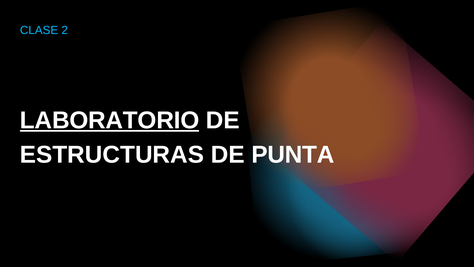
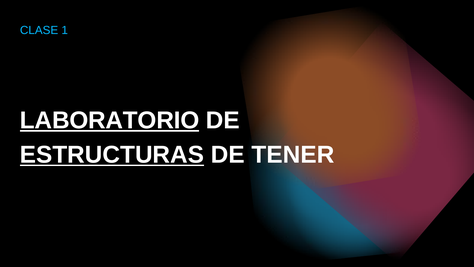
2: 2 -> 1
ESTRUCTURAS underline: none -> present
PUNTA: PUNTA -> TENER
